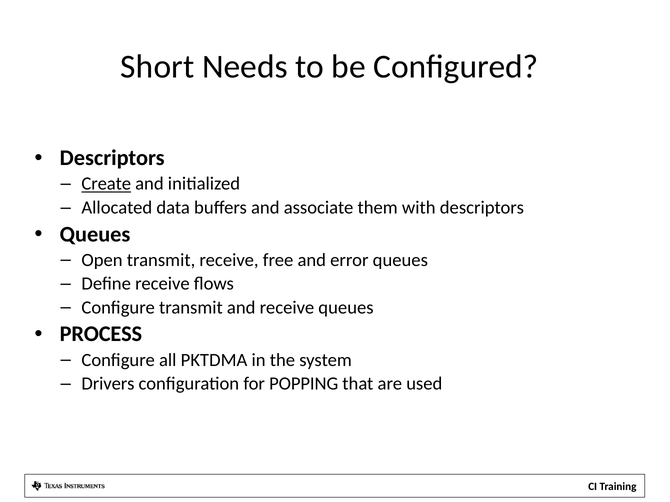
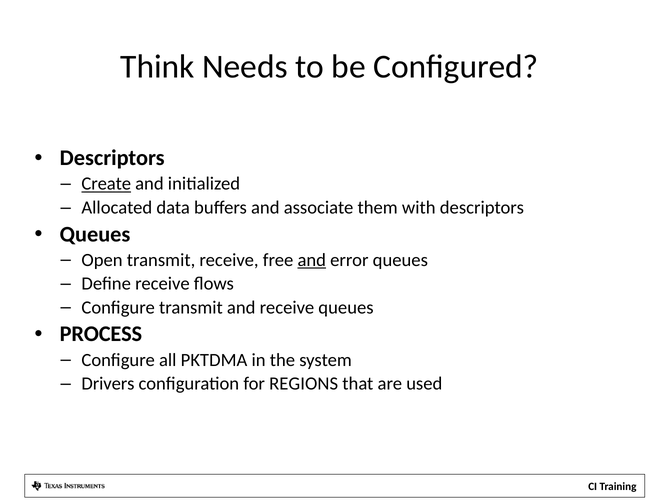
Short: Short -> Think
and at (312, 260) underline: none -> present
POPPING: POPPING -> REGIONS
